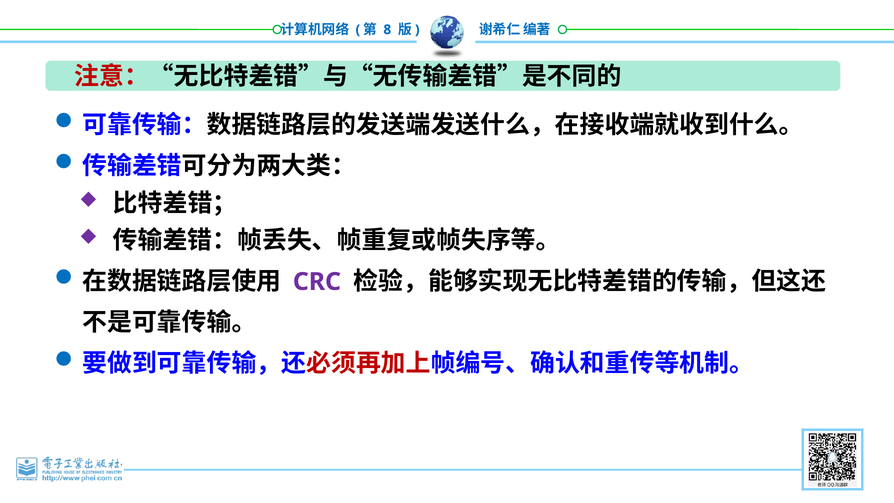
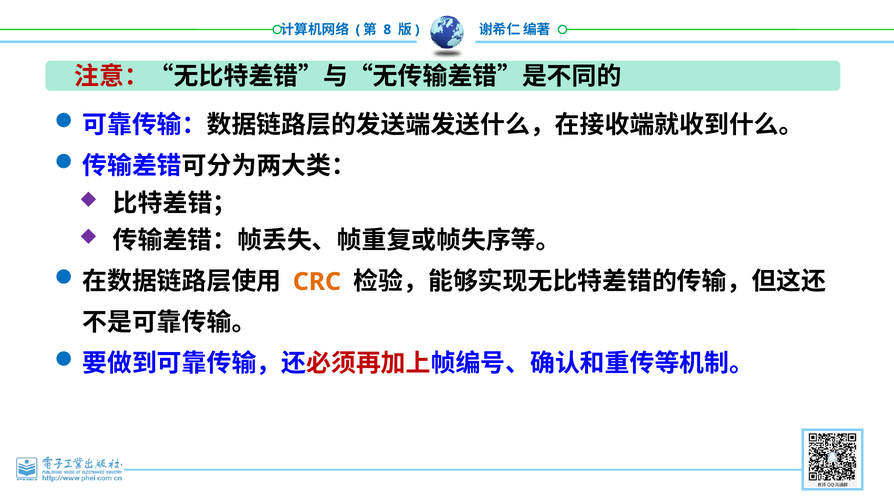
CRC colour: purple -> orange
